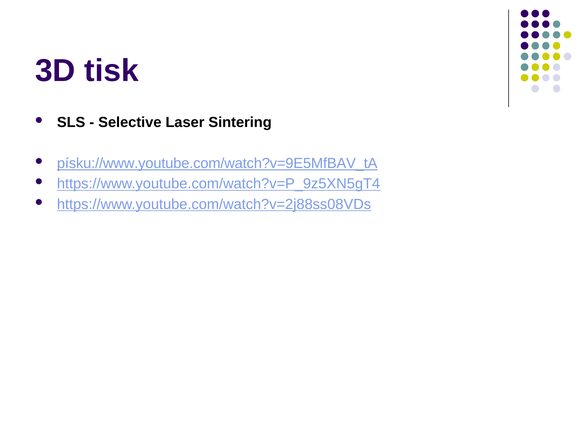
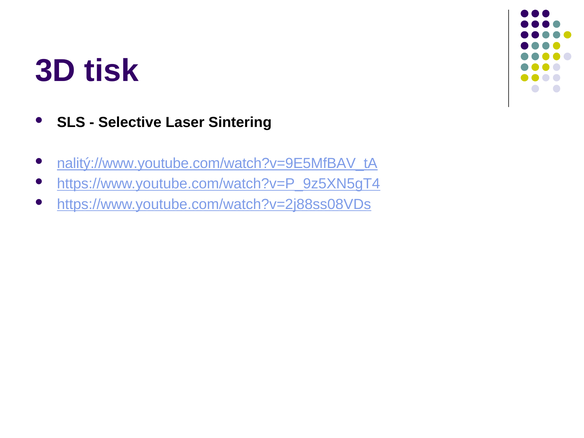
písku://www.youtube.com/watch?v=9E5MfBAV_tA: písku://www.youtube.com/watch?v=9E5MfBAV_tA -> nalitý://www.youtube.com/watch?v=9E5MfBAV_tA
